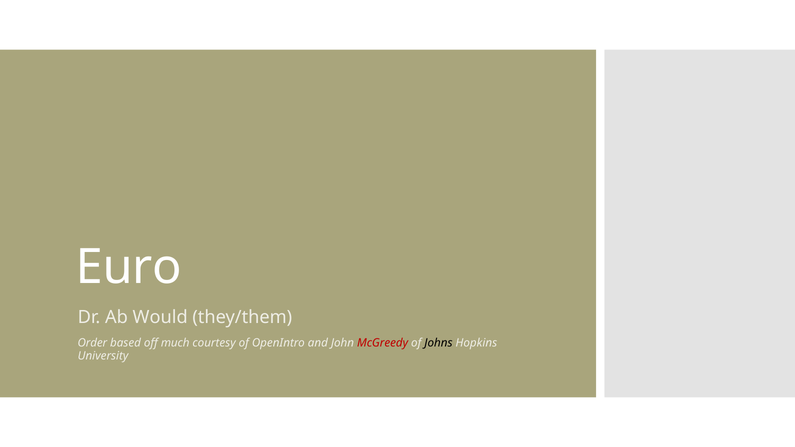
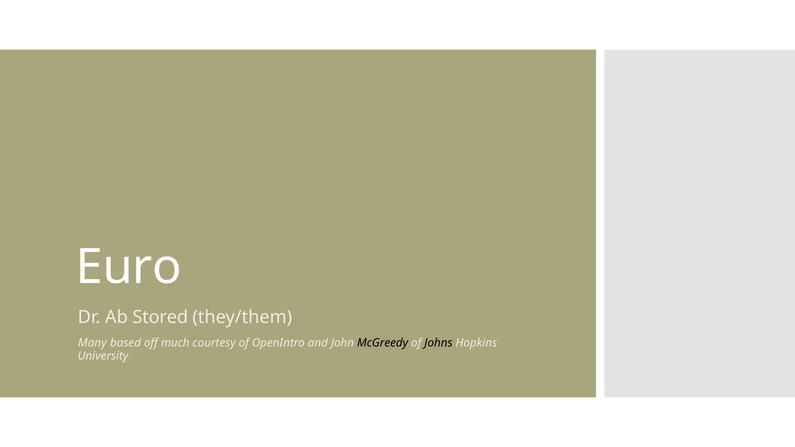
Would: Would -> Stored
Order: Order -> Many
McGreedy colour: red -> black
